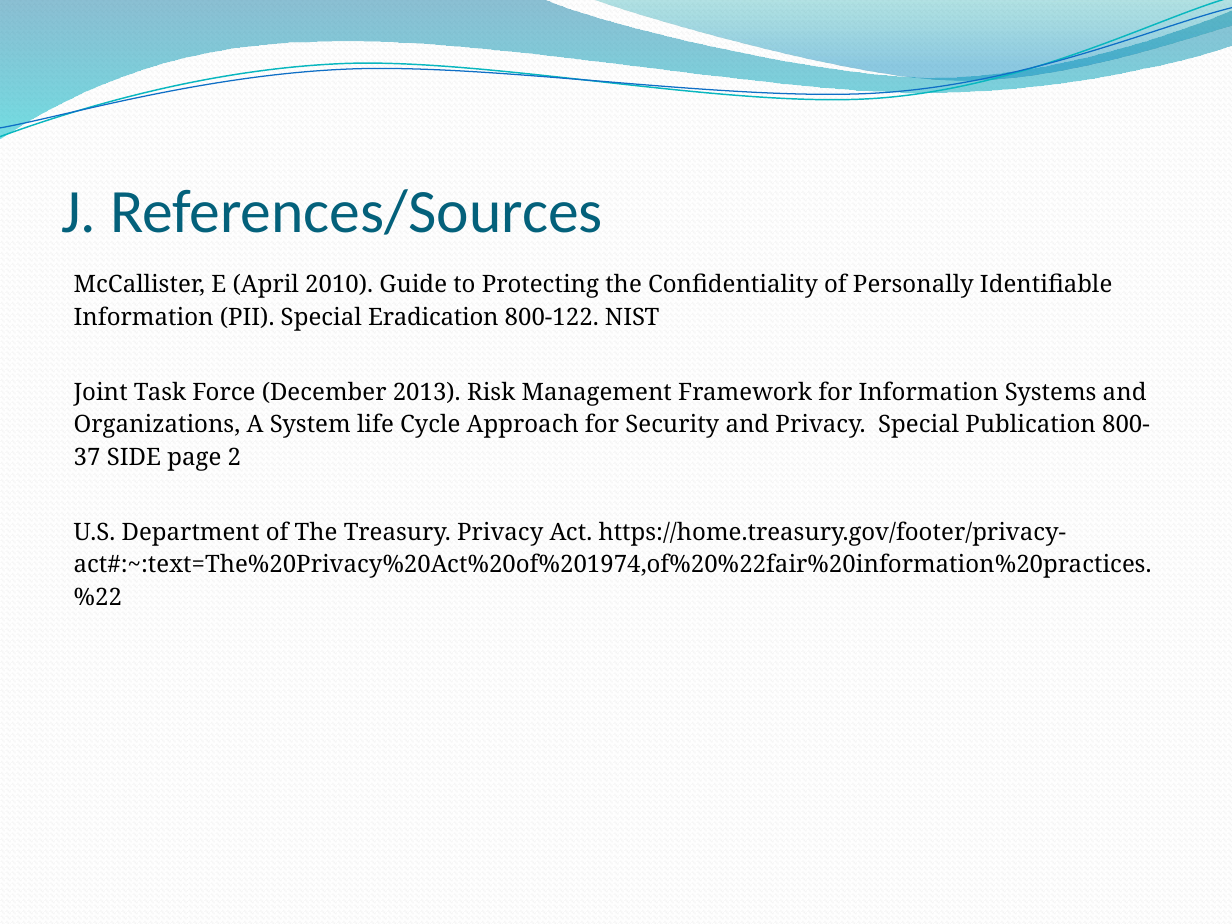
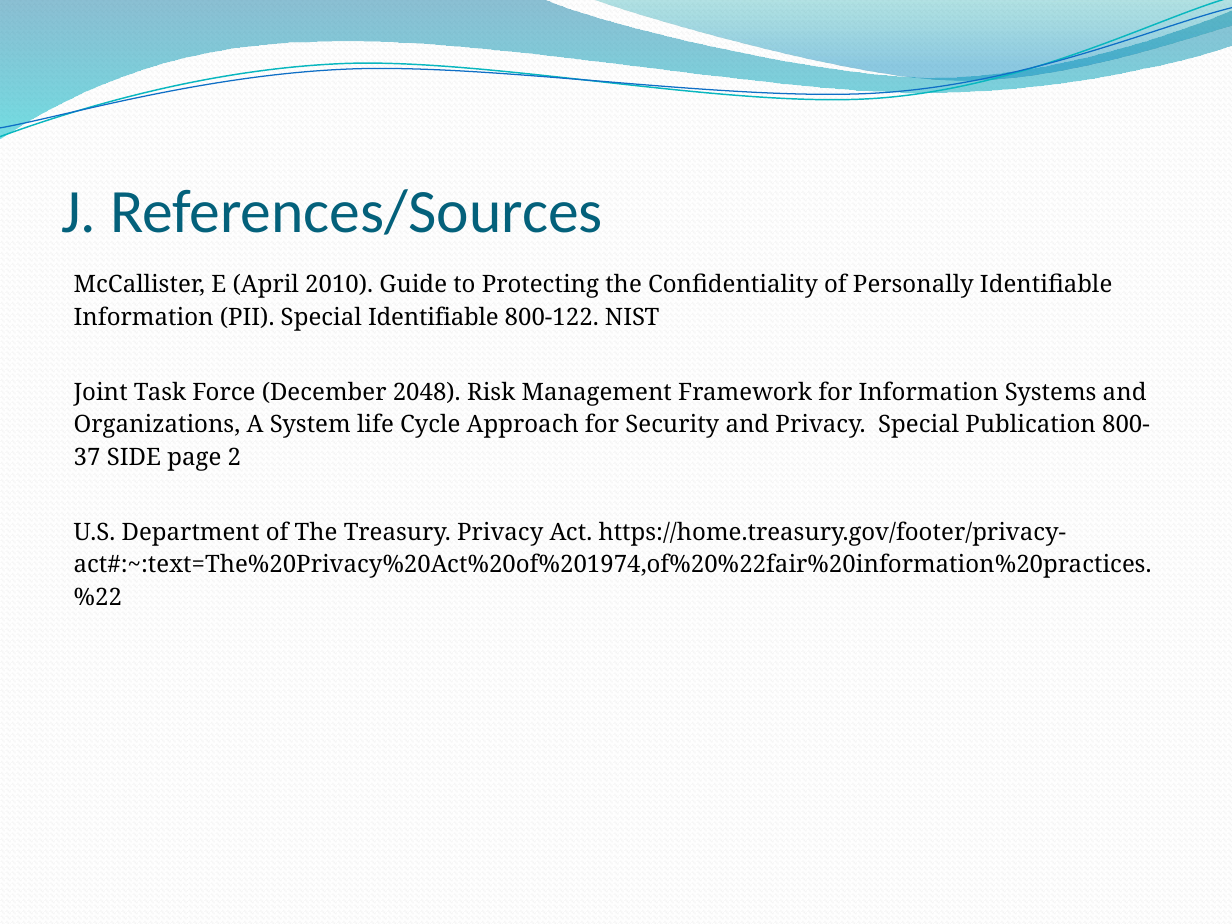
Special Eradication: Eradication -> Identifiable
2013: 2013 -> 2048
